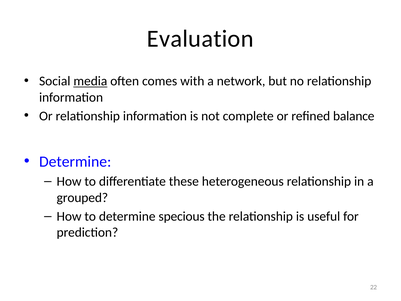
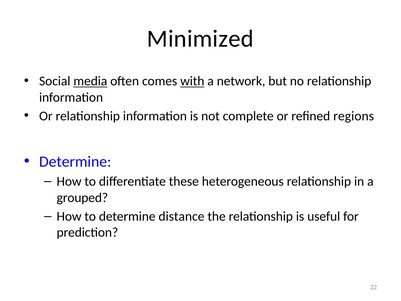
Evaluation: Evaluation -> Minimized
with underline: none -> present
balance: balance -> regions
specious: specious -> distance
